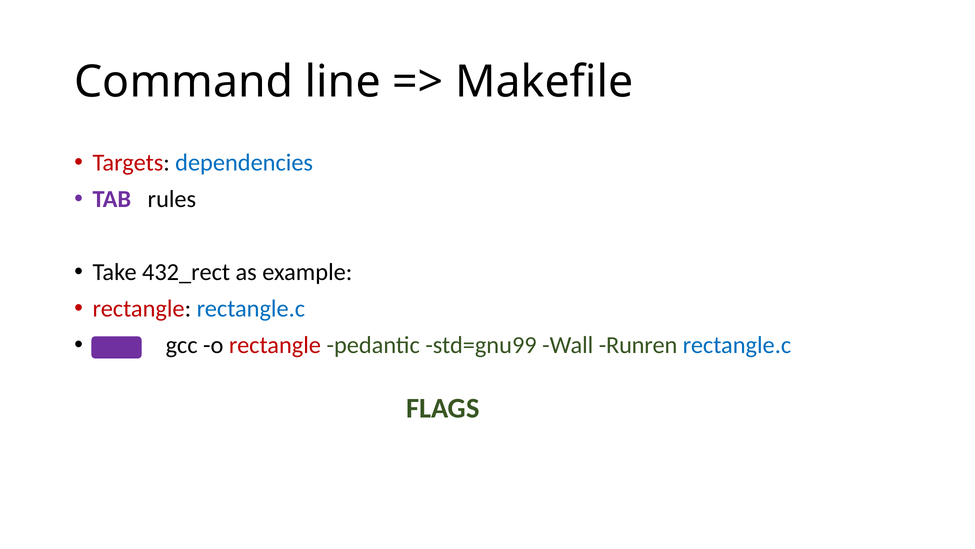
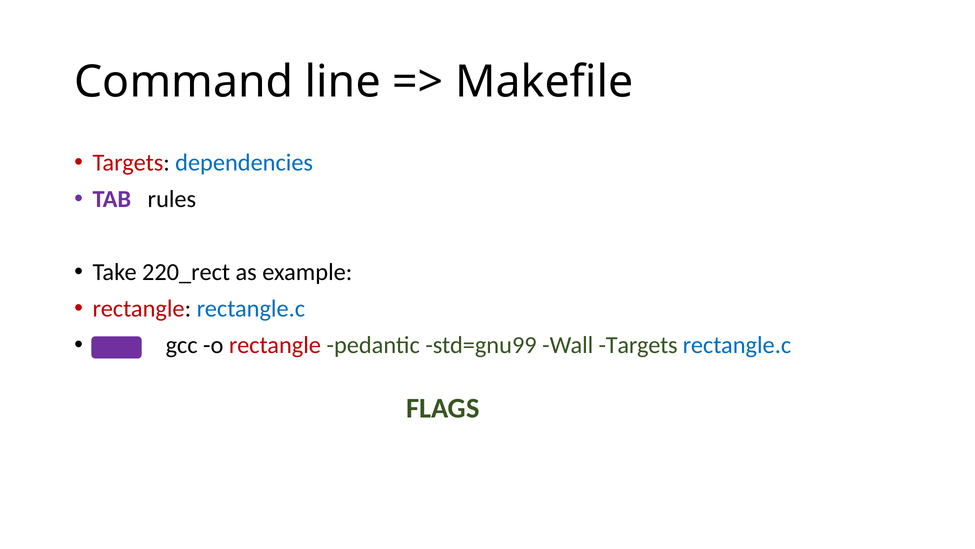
432_rect: 432_rect -> 220_rect
Wall Runren: Runren -> Targets
